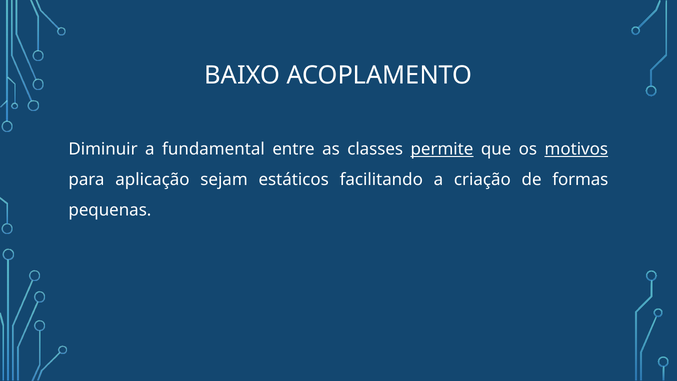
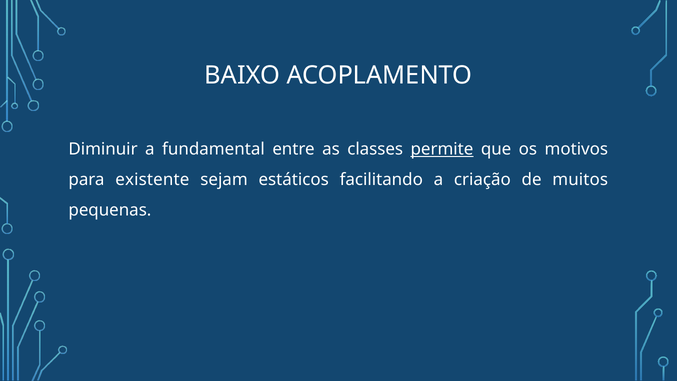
motivos underline: present -> none
aplicação: aplicação -> existente
formas: formas -> muitos
